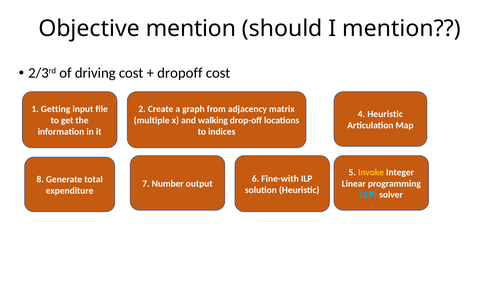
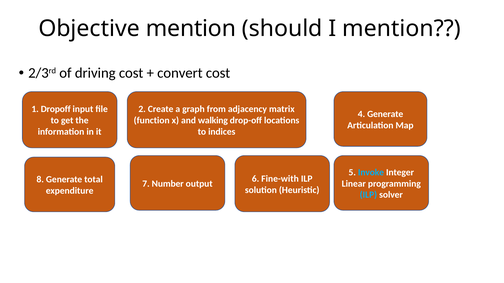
dropoff: dropoff -> convert
Getting: Getting -> Dropoff
4 Heuristic: Heuristic -> Generate
multiple: multiple -> function
Invoke colour: yellow -> light blue
